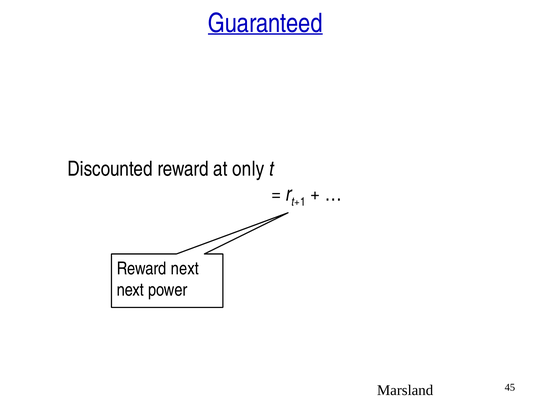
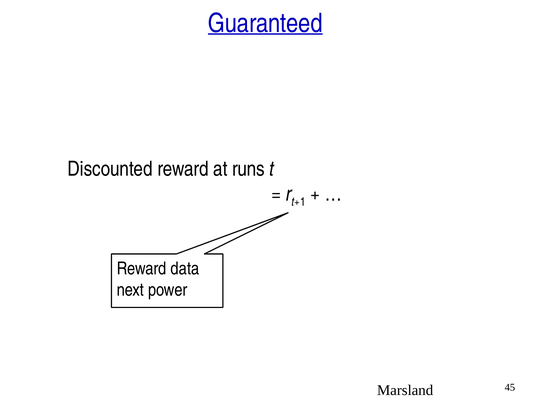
only: only -> runs
Reward next: next -> data
